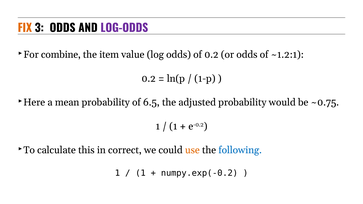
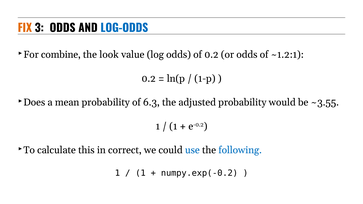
LOG-ODDS colour: purple -> blue
item: item -> look
Here: Here -> Does
6.5: 6.5 -> 6.3
~0.75: ~0.75 -> ~3.55
use colour: orange -> blue
